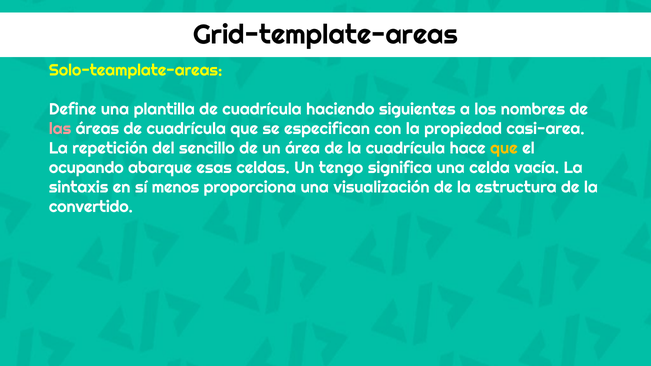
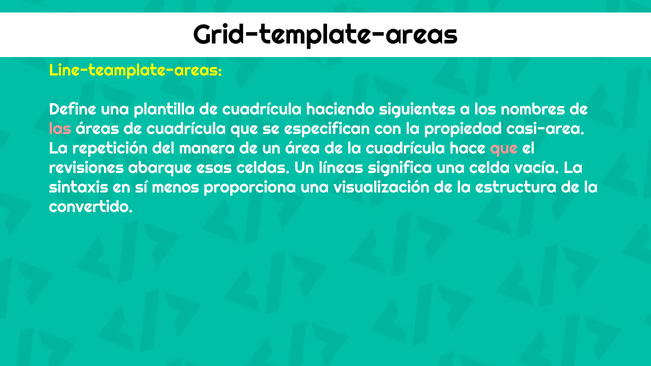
Solo-teamplate-areas: Solo-teamplate-areas -> Line-teamplate-areas
sencillo: sencillo -> manera
que at (504, 148) colour: yellow -> pink
ocupando: ocupando -> revisiones
tengo: tengo -> líneas
